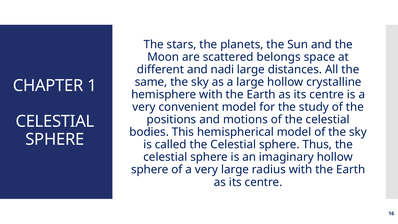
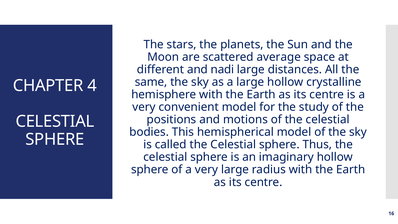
belongs: belongs -> average
1: 1 -> 4
